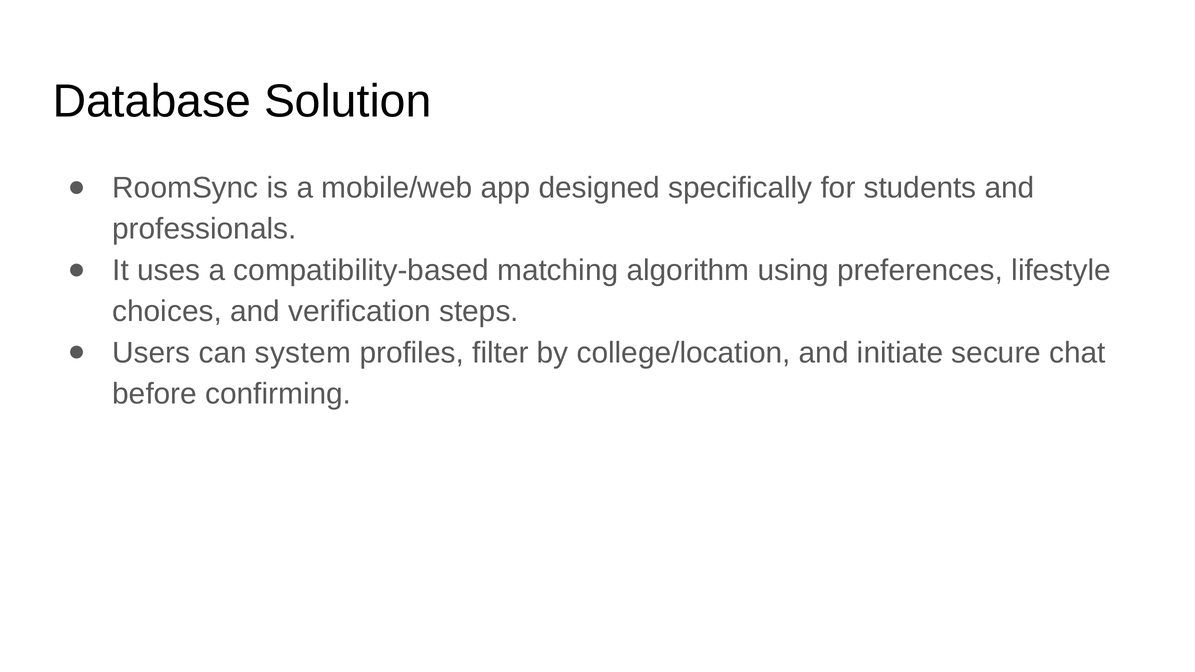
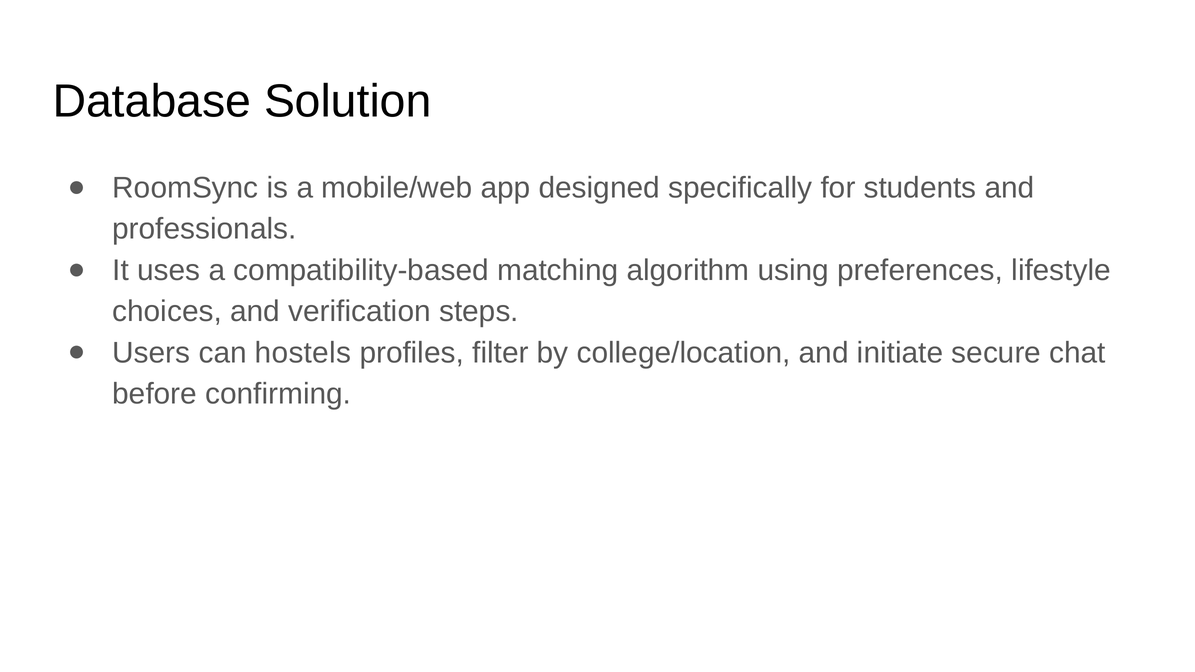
system: system -> hostels
